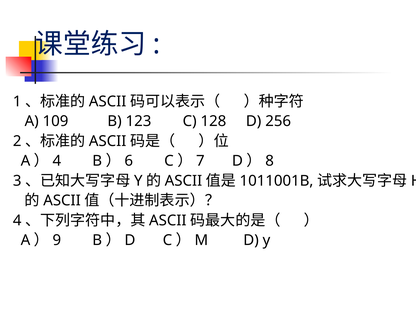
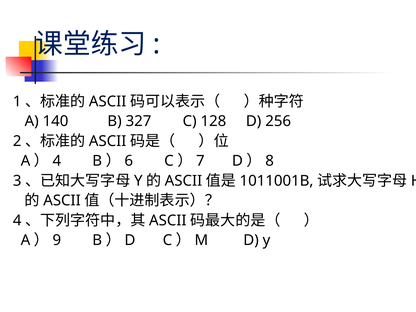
109: 109 -> 140
123: 123 -> 327
